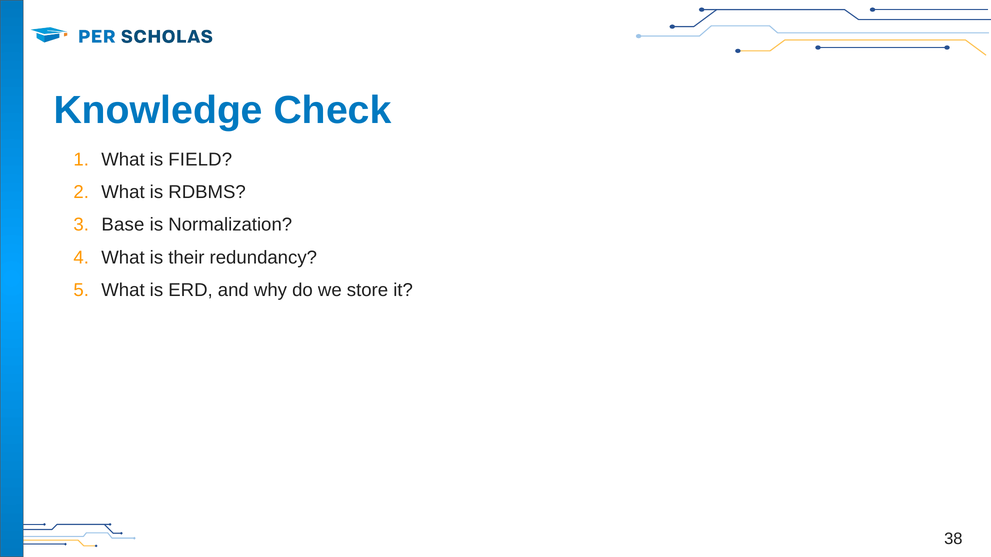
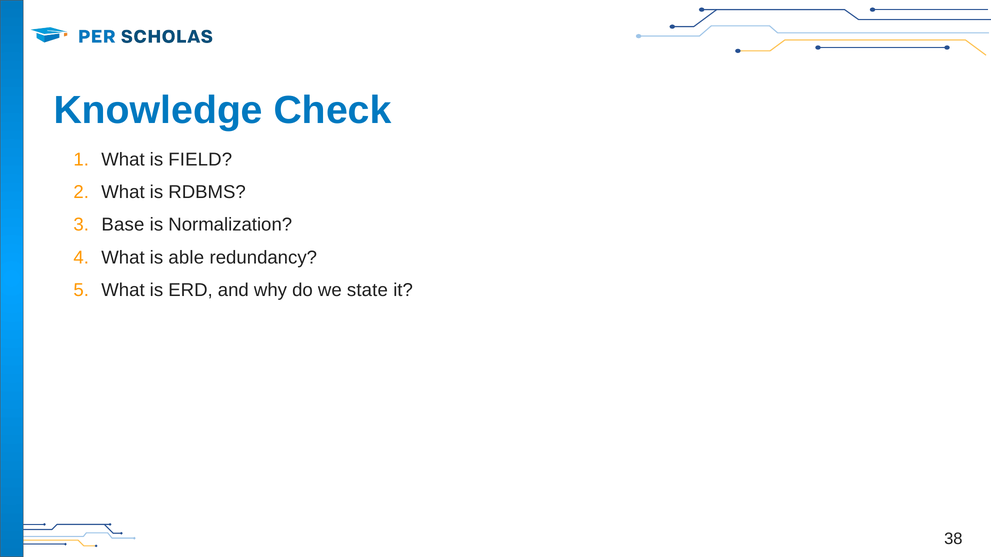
their: their -> able
store: store -> state
